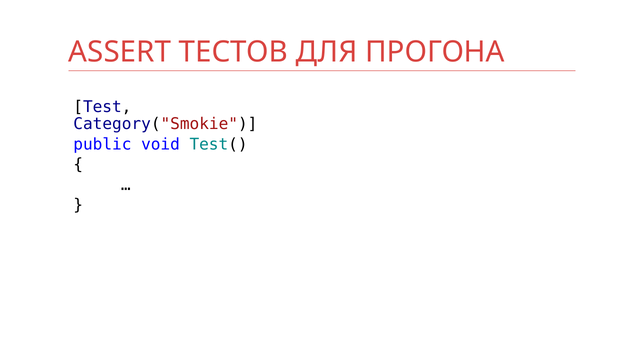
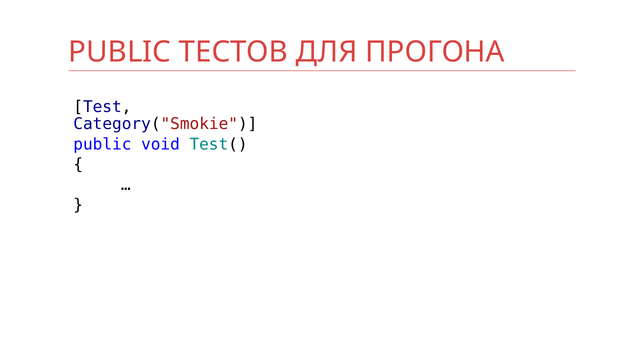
ASSERT at (120, 52): ASSERT -> PUBLIC
